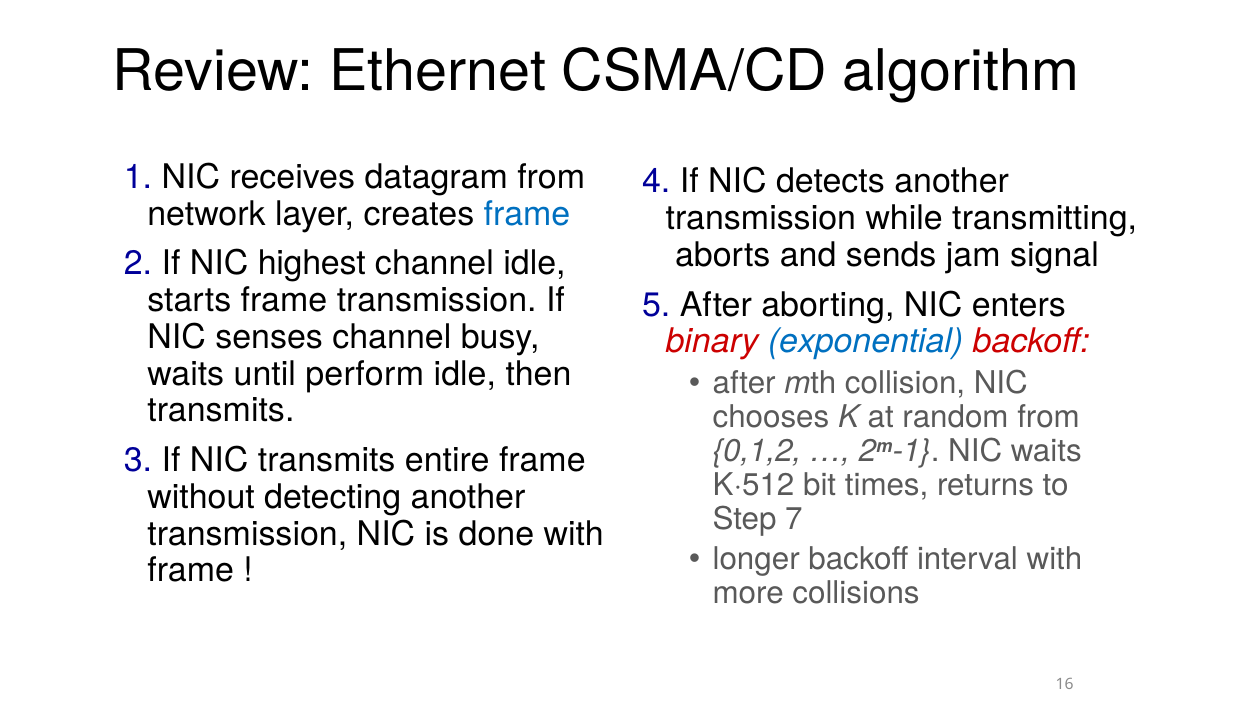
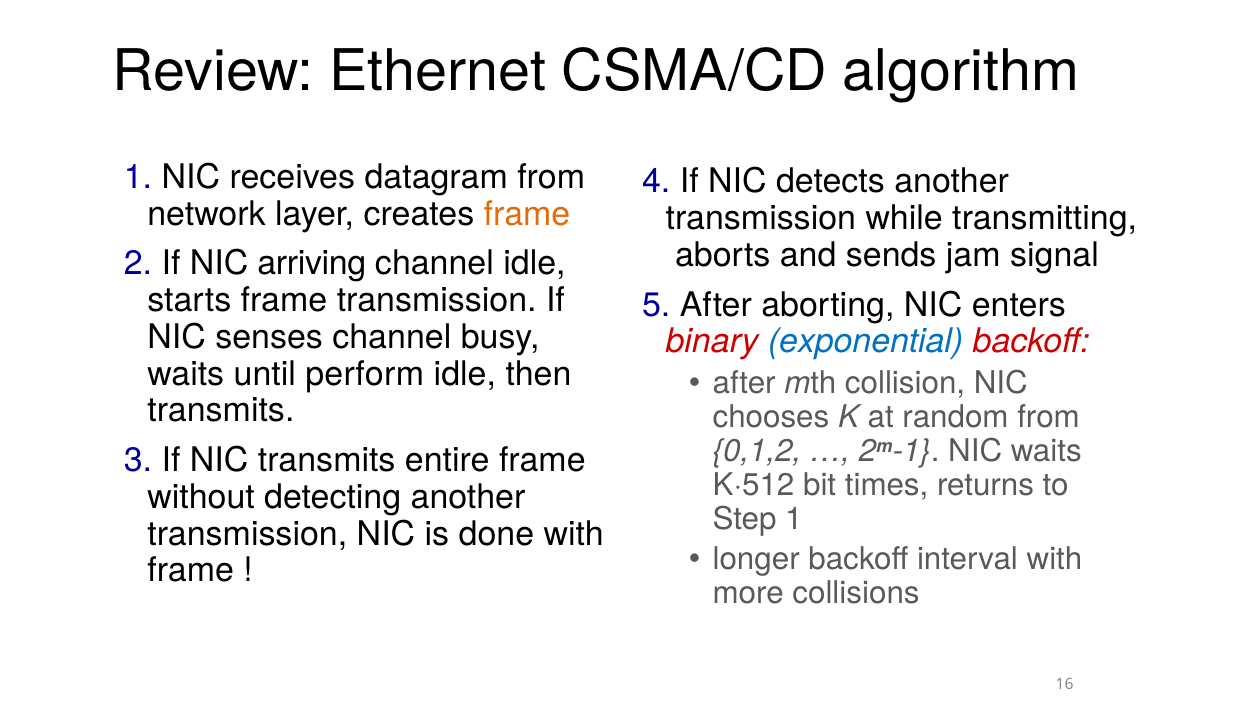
frame at (527, 214) colour: blue -> orange
highest: highest -> arriving
Step 7: 7 -> 1
